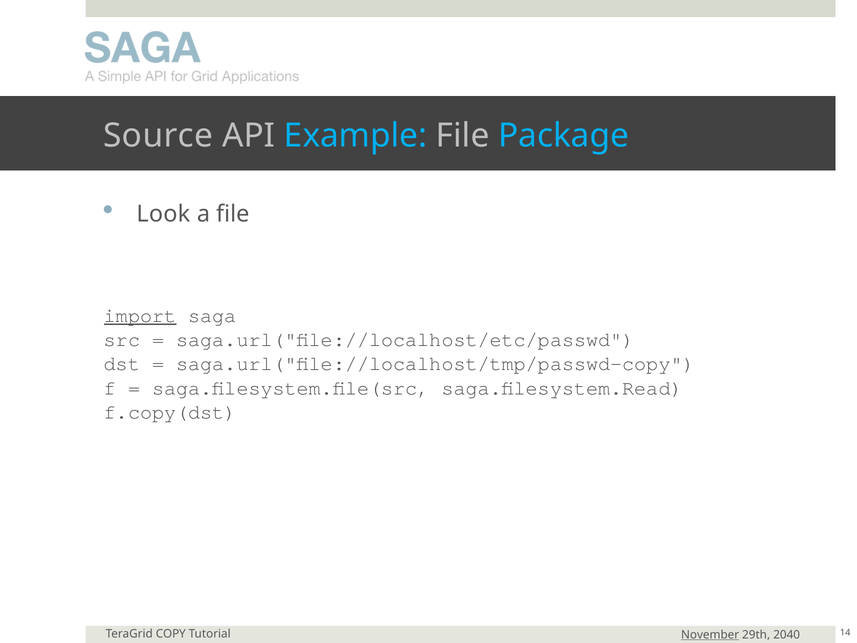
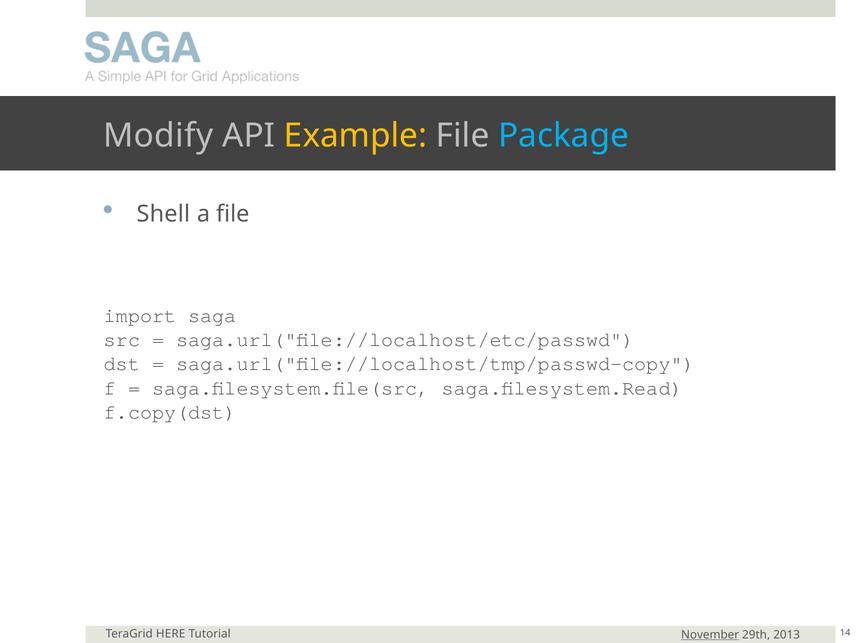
Source: Source -> Modify
Example colour: light blue -> yellow
Look: Look -> Shell
import underline: present -> none
COPY: COPY -> HERE
2040: 2040 -> 2013
